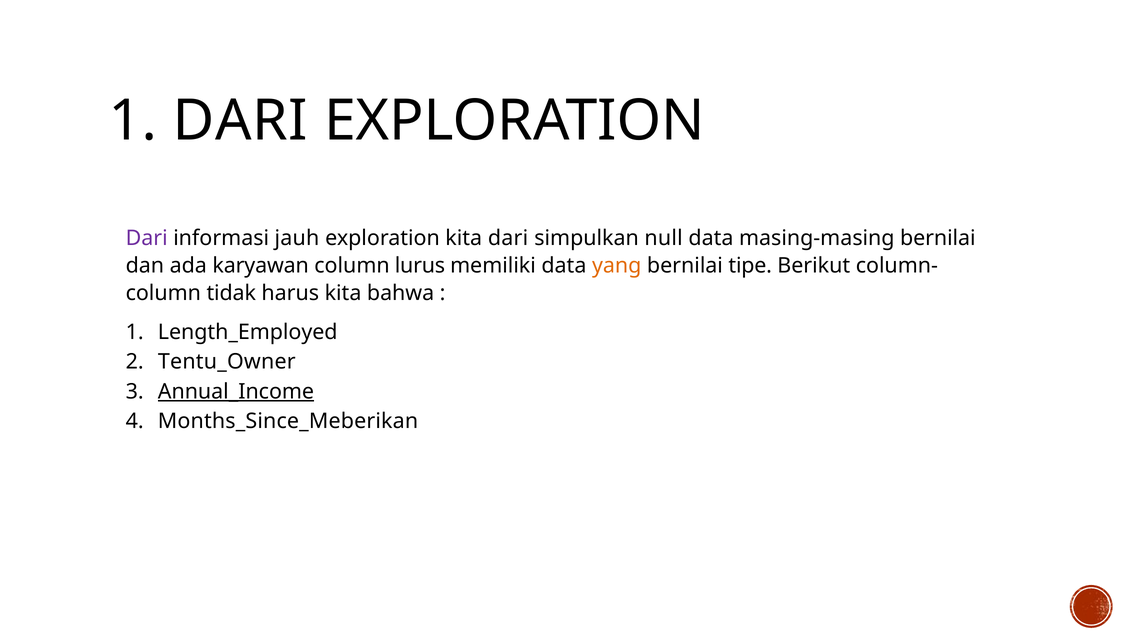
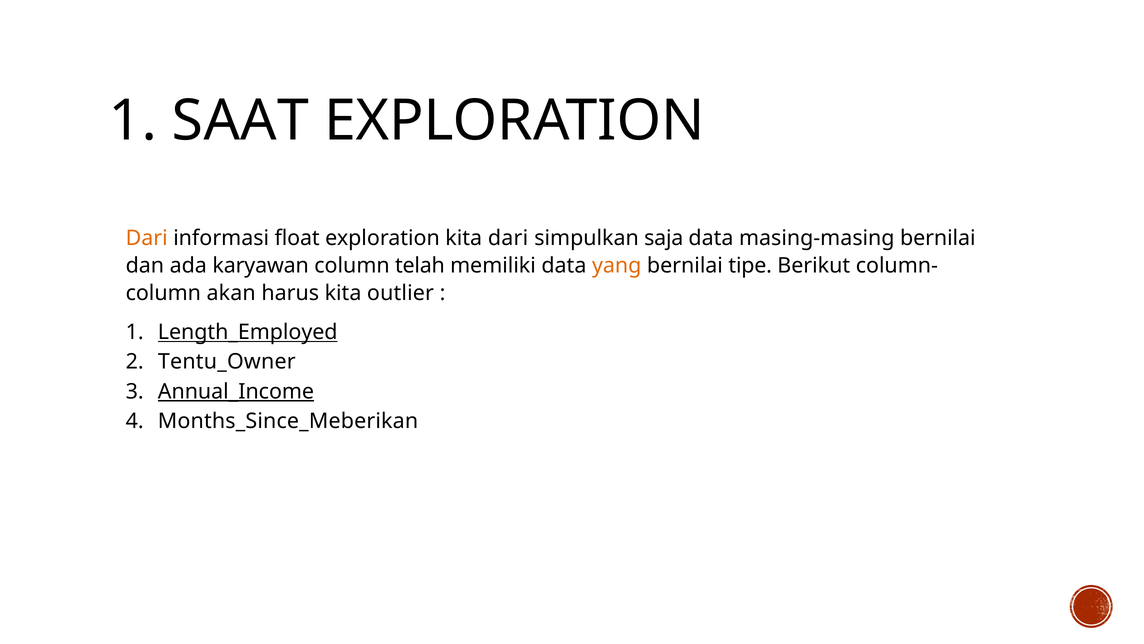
1 DARI: DARI -> SAAT
Dari at (147, 238) colour: purple -> orange
jauh: jauh -> float
null: null -> saja
lurus: lurus -> telah
tidak: tidak -> akan
bahwa: bahwa -> outlier
Length_Employed underline: none -> present
